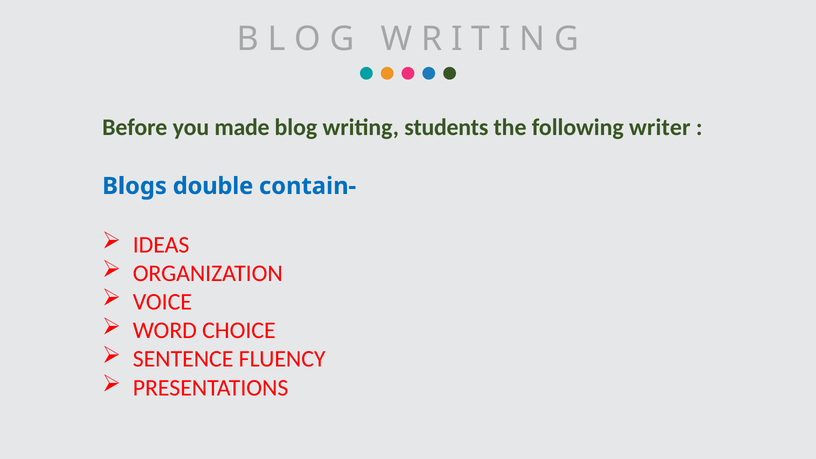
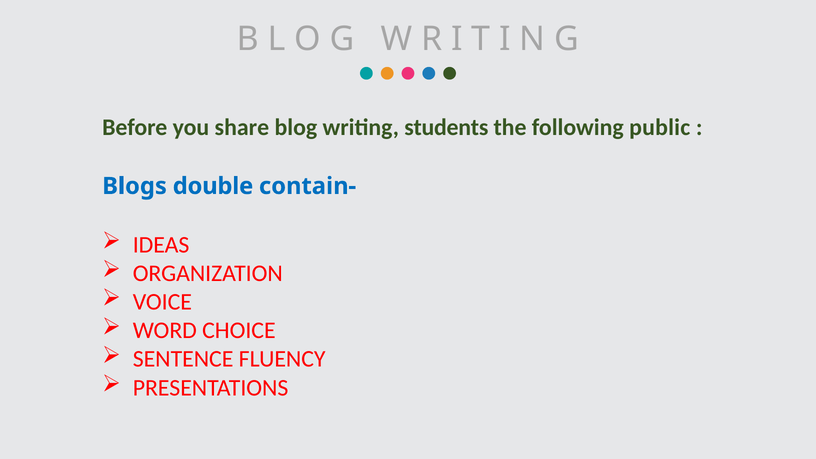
made: made -> share
writer: writer -> public
